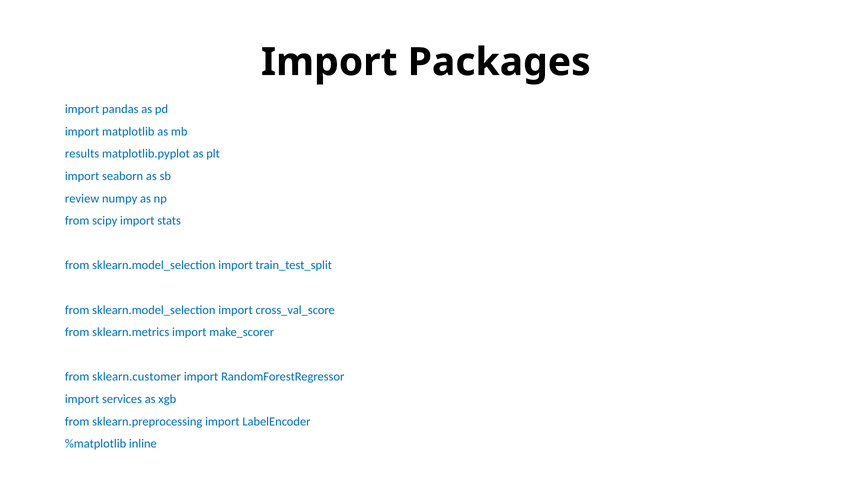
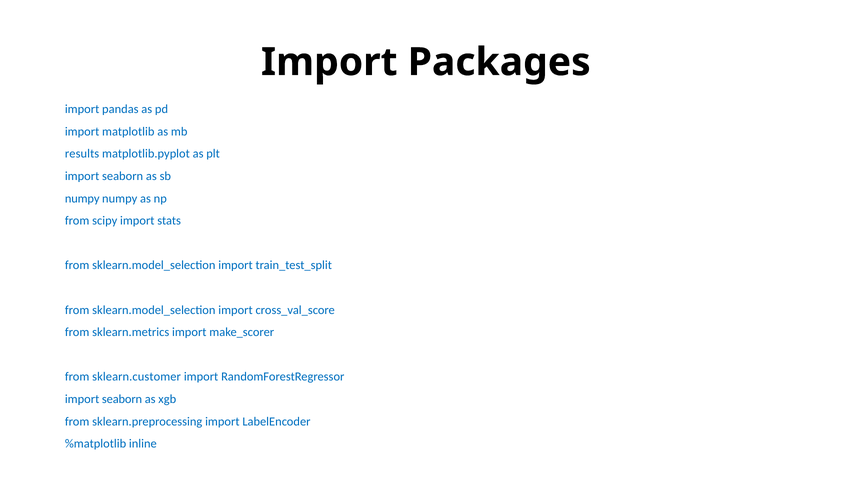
review at (82, 199): review -> numpy
services at (122, 399): services -> seaborn
